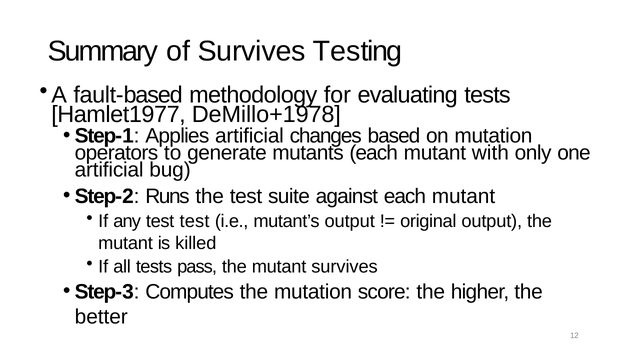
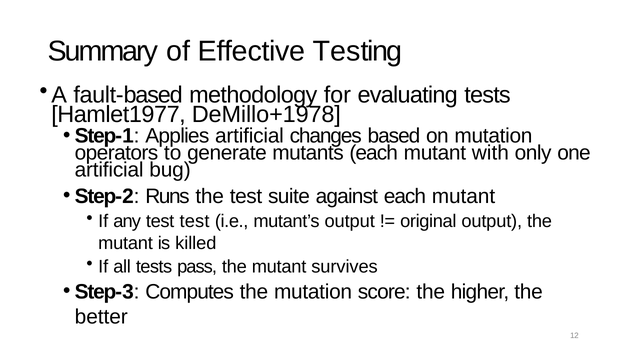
of Survives: Survives -> Effective
